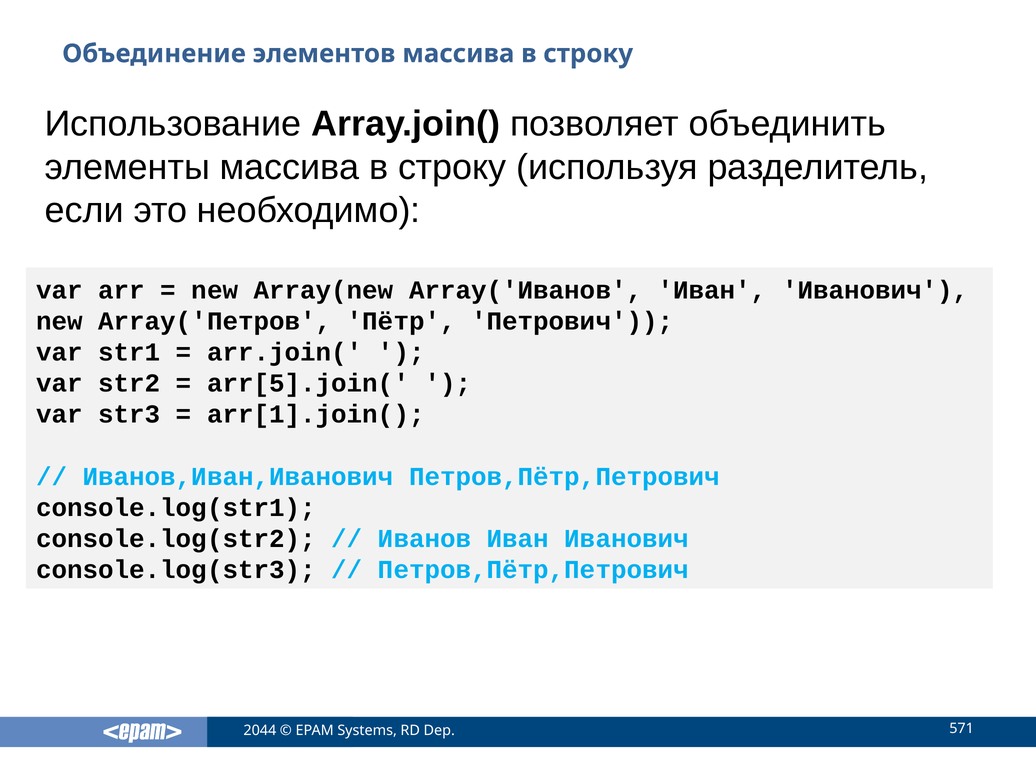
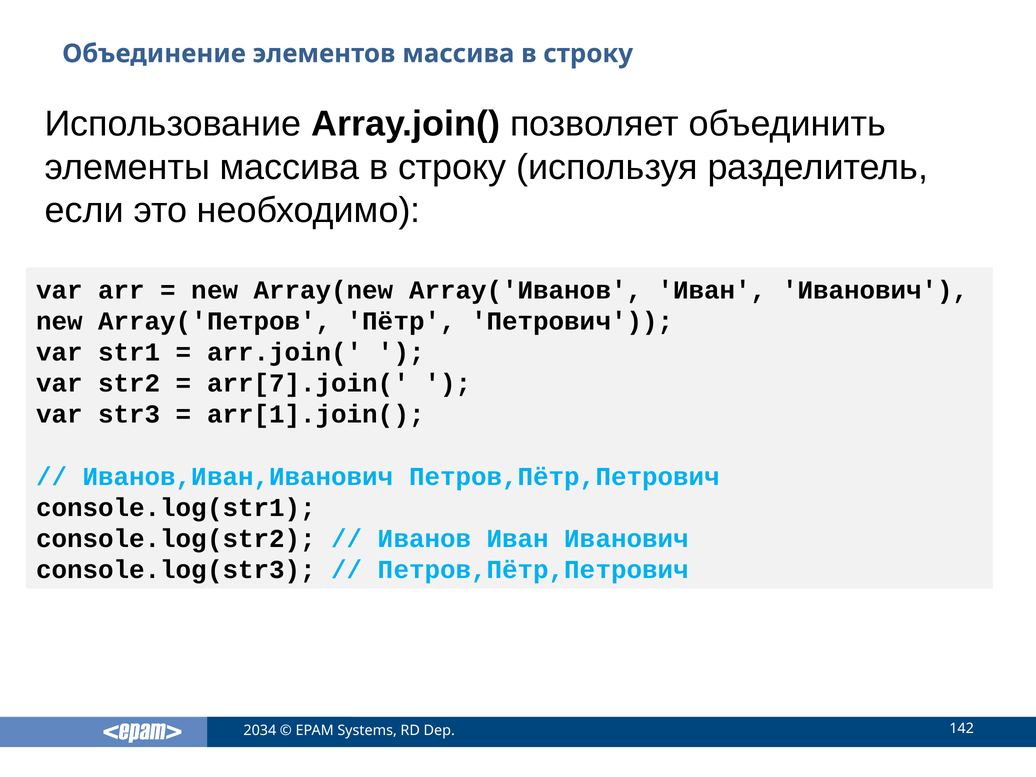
arr[5].join(: arr[5].join( -> arr[7].join(
2044: 2044 -> 2034
571: 571 -> 142
